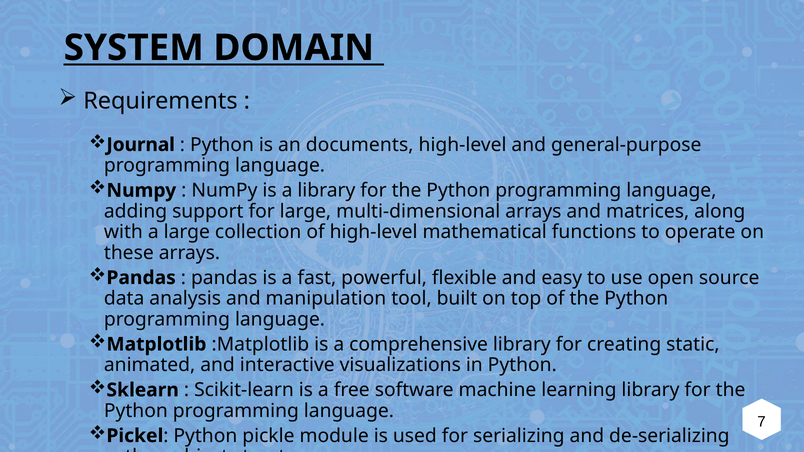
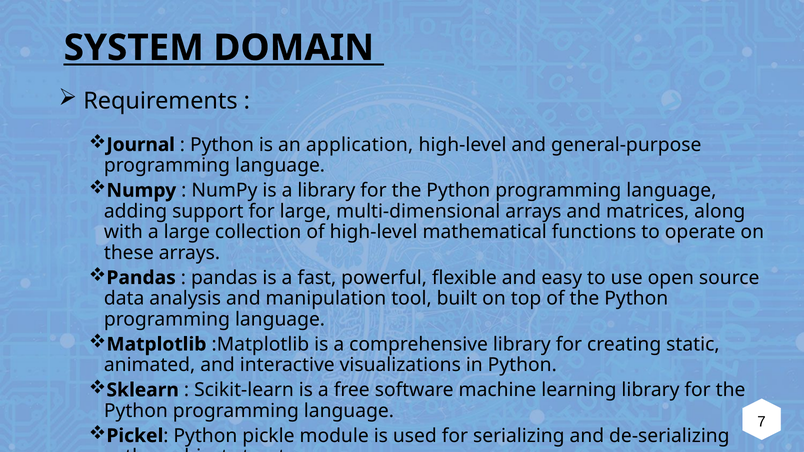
an documents: documents -> application
